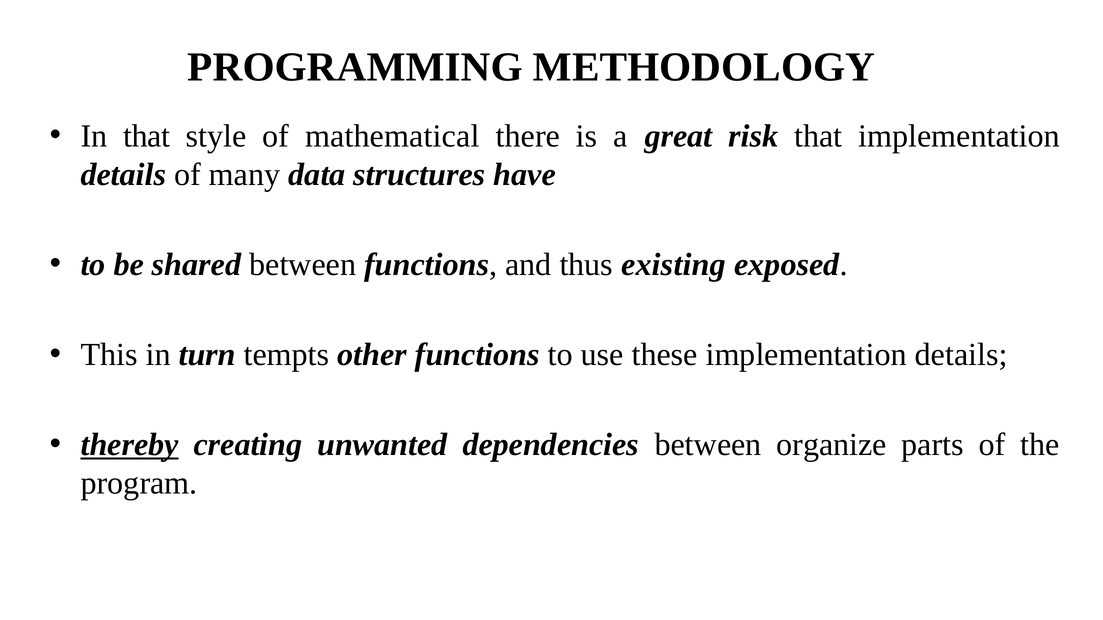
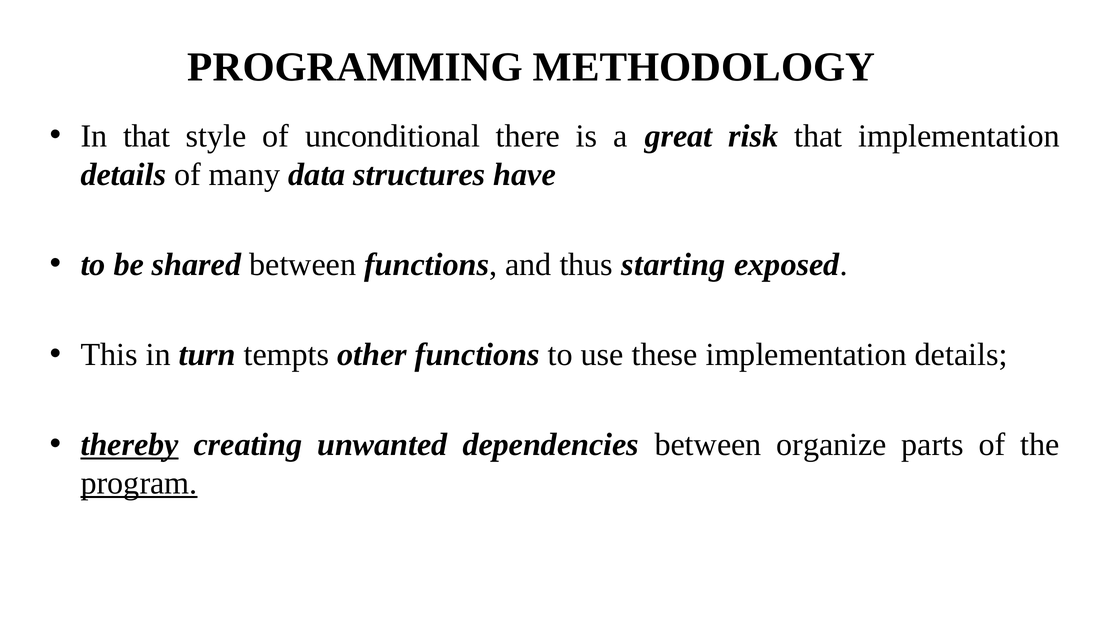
mathematical: mathematical -> unconditional
existing: existing -> starting
program underline: none -> present
